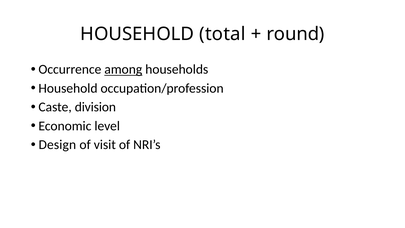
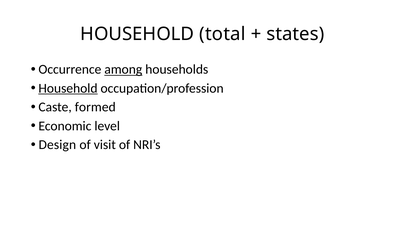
round: round -> states
Household at (68, 88) underline: none -> present
division: division -> formed
